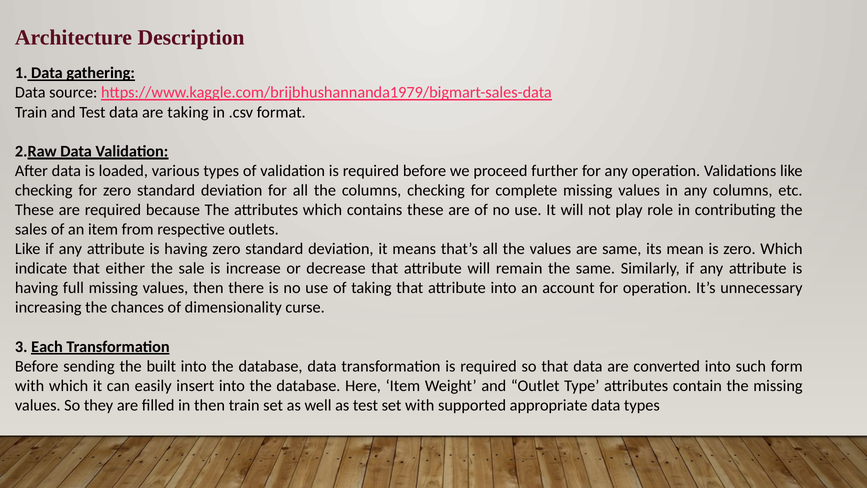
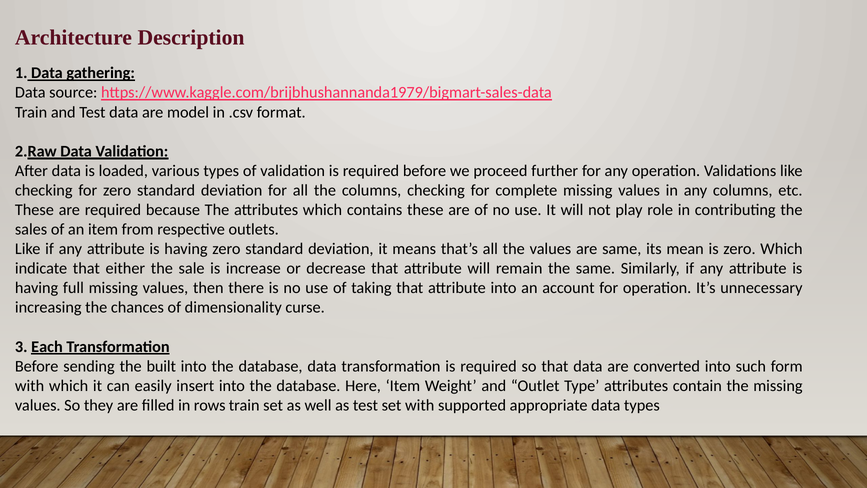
are taking: taking -> model
in then: then -> rows
